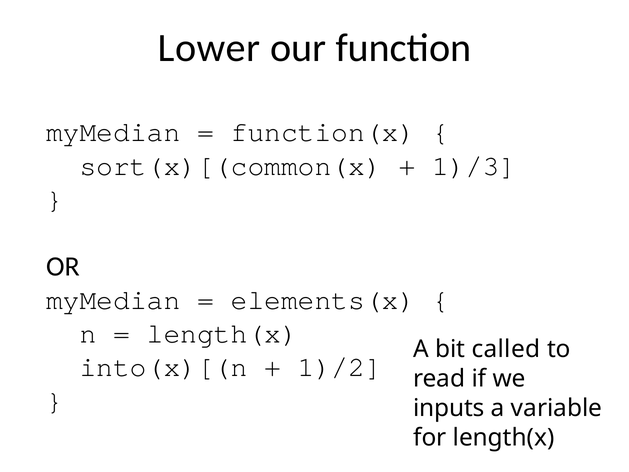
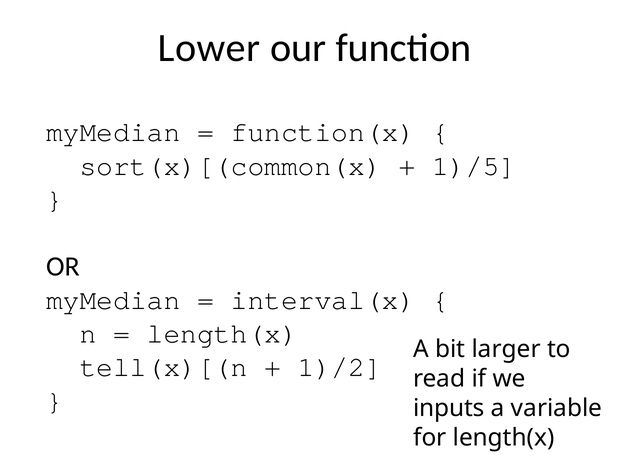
1)/3: 1)/3 -> 1)/5
elements(x: elements(x -> interval(x
called: called -> larger
into(x)[(n: into(x)[(n -> tell(x)[(n
